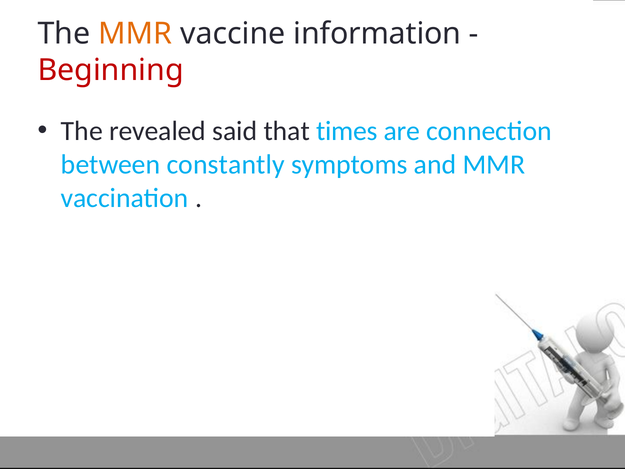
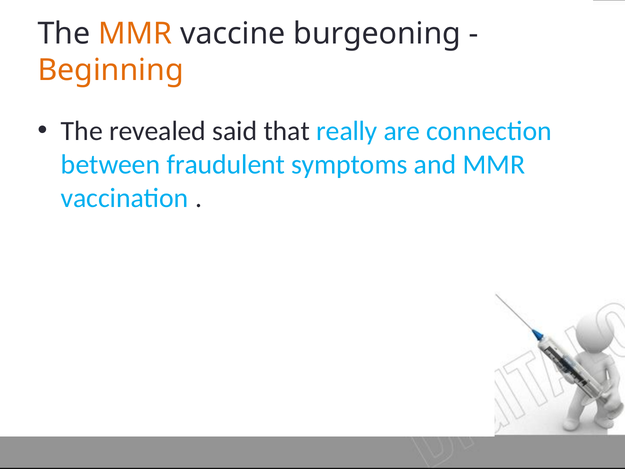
information: information -> burgeoning
Beginning colour: red -> orange
times: times -> really
constantly: constantly -> fraudulent
